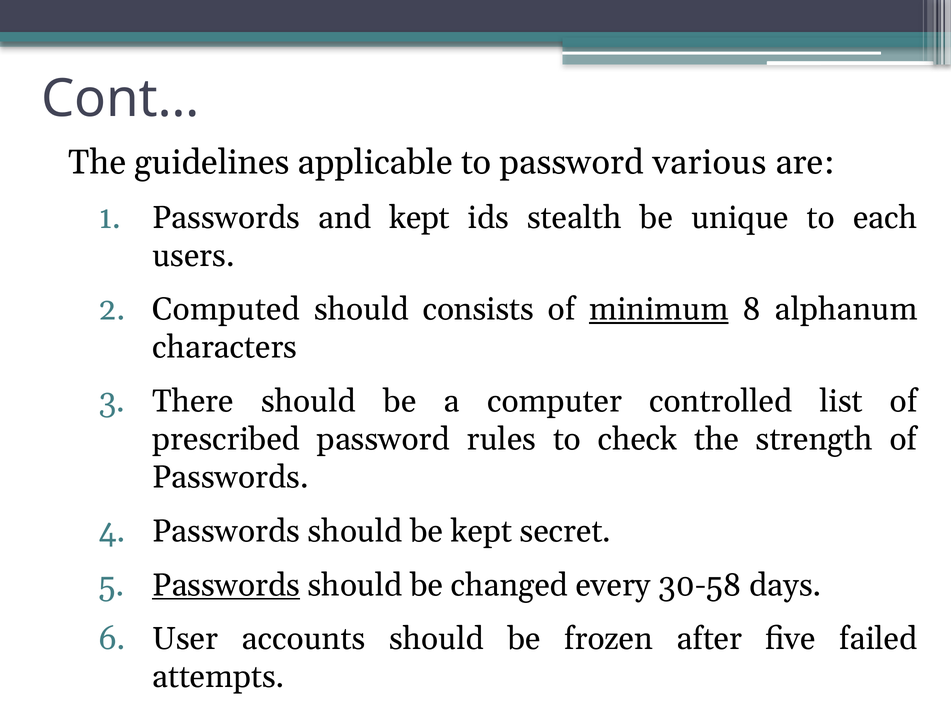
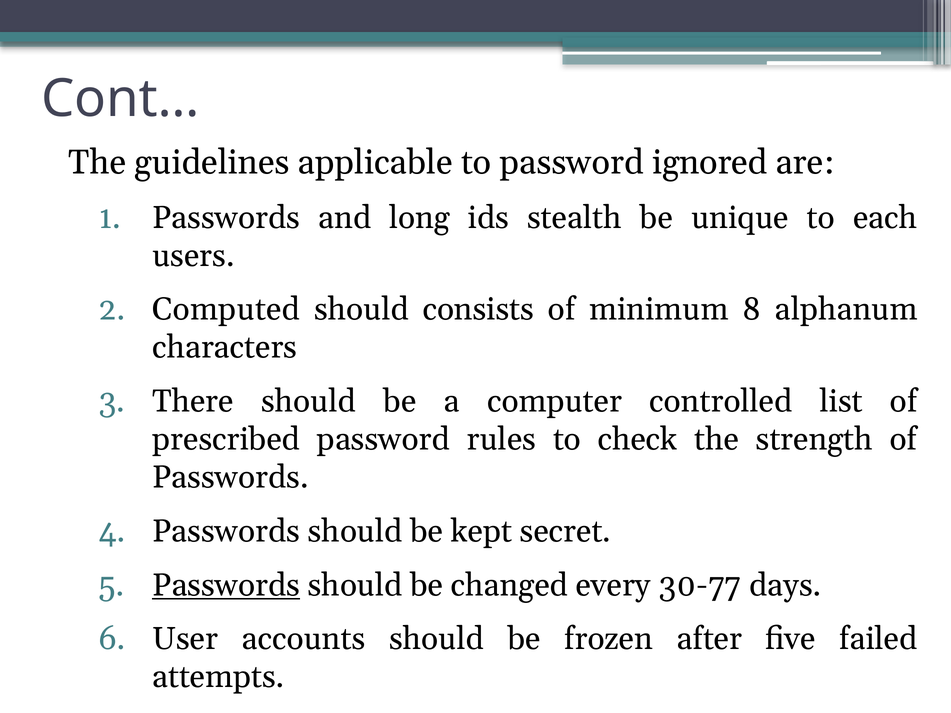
various: various -> ignored
and kept: kept -> long
minimum underline: present -> none
30-58: 30-58 -> 30-77
